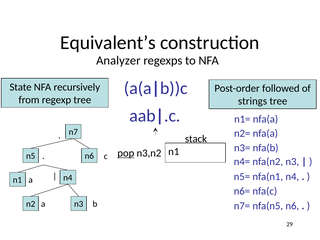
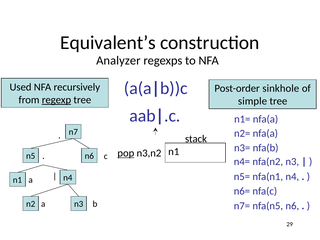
State: State -> Used
followed: followed -> sinkhole
regexp underline: none -> present
strings: strings -> simple
